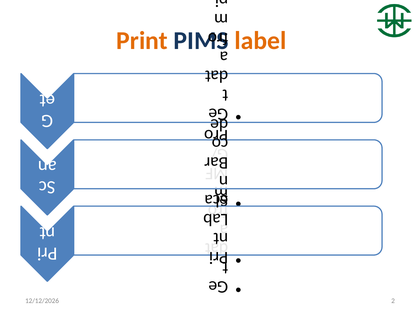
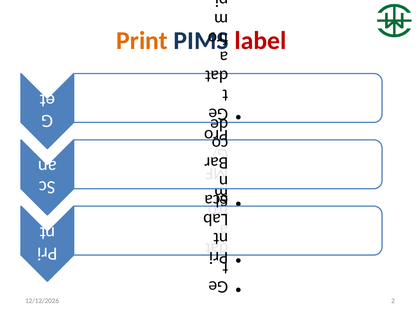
label colour: orange -> red
